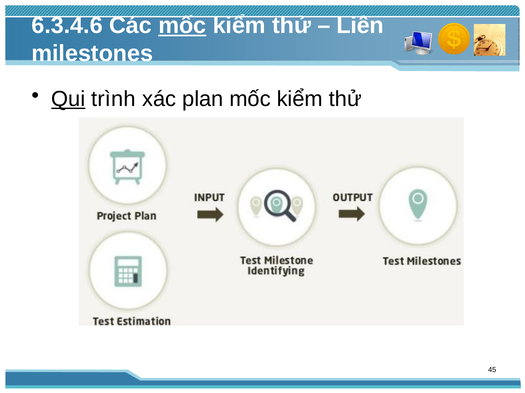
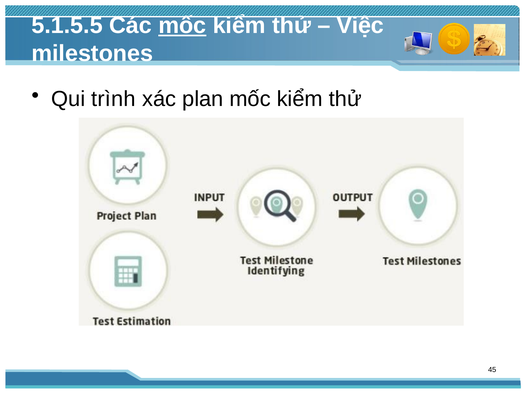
6.3.4.6: 6.3.4.6 -> 5.1.5.5
Liên: Liên -> Việc
Qui underline: present -> none
